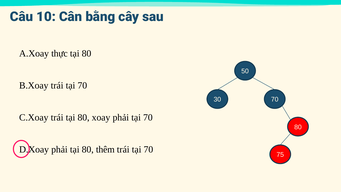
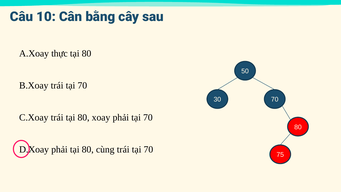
thêm: thêm -> cùng
